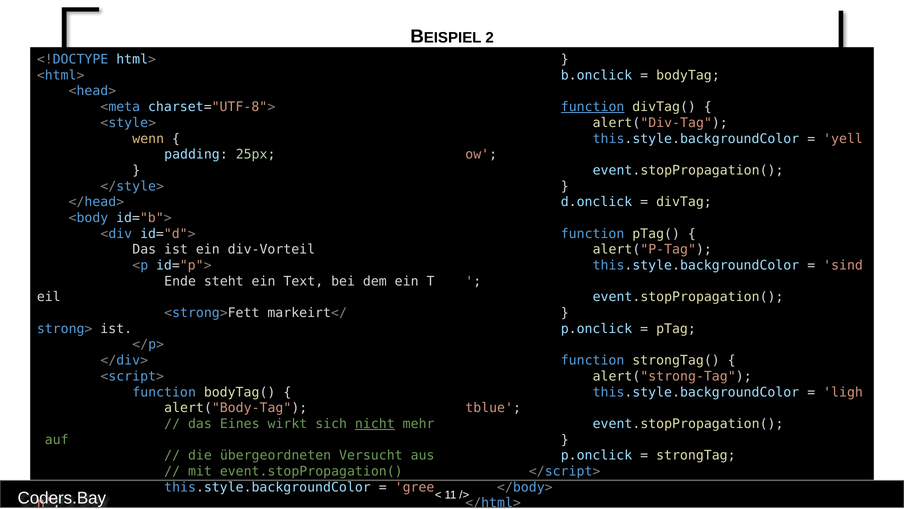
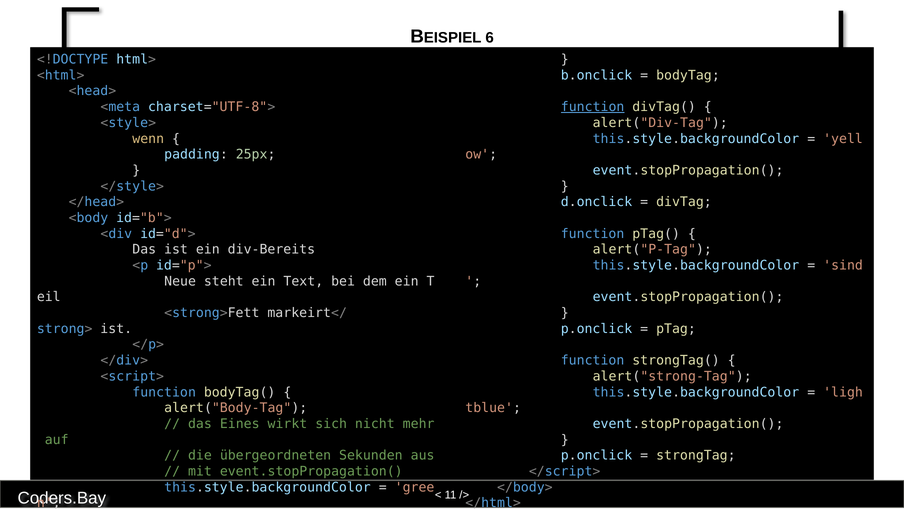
2: 2 -> 6
div-Vorteil: div-Vorteil -> div-Bereits
Ende: Ende -> Neue
nicht underline: present -> none
Versucht: Versucht -> Sekunden
